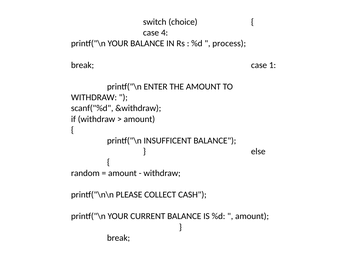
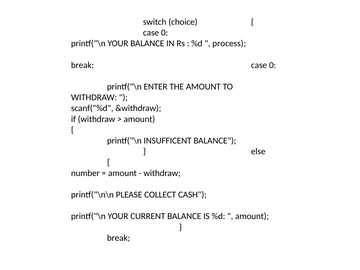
4 at (165, 33): 4 -> 0
break case 1: 1 -> 0
random: random -> number
